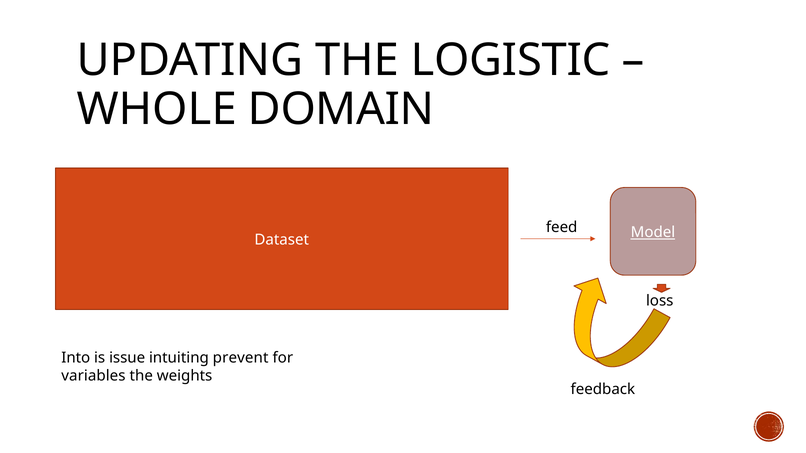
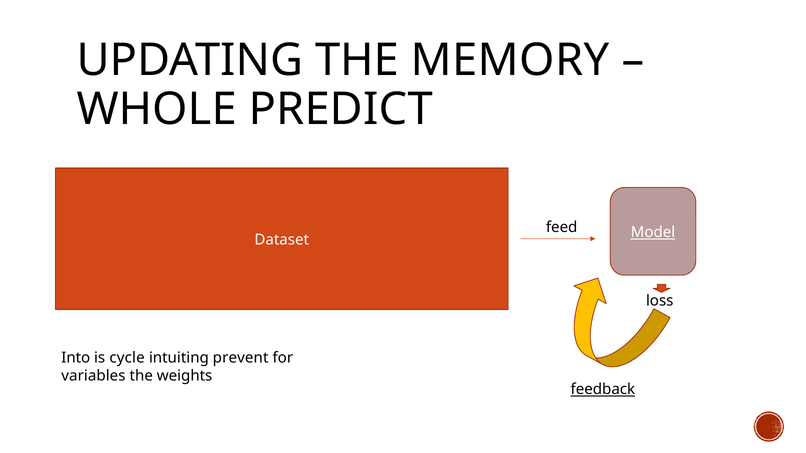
LOGISTIC: LOGISTIC -> MEMORY
DOMAIN: DOMAIN -> PREDICT
issue: issue -> cycle
feedback underline: none -> present
